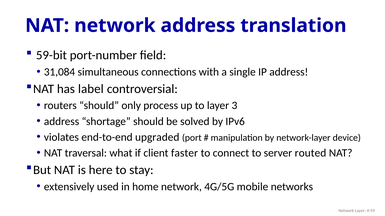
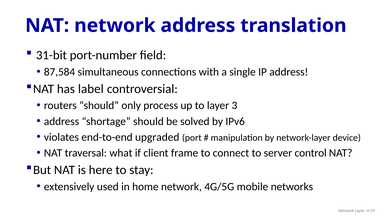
59-bit: 59-bit -> 31-bit
31,084: 31,084 -> 87,584
faster: faster -> frame
routed: routed -> control
